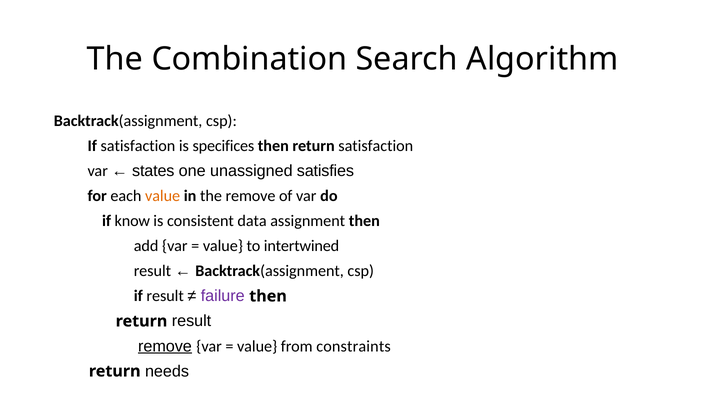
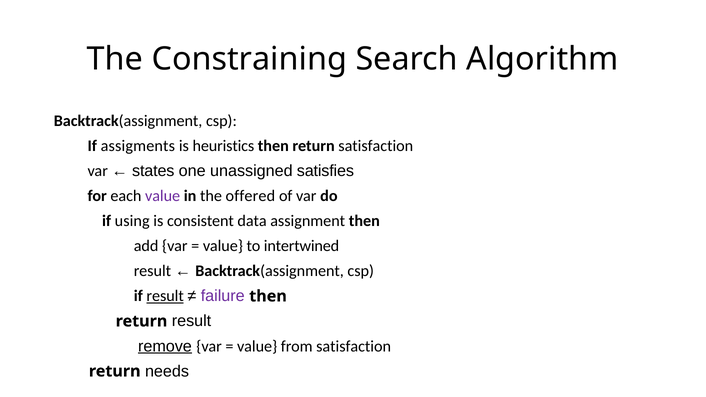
Combination: Combination -> Constraining
If satisfaction: satisfaction -> assigments
specifices: specifices -> heuristics
value at (163, 196) colour: orange -> purple
the remove: remove -> offered
know: know -> using
result at (165, 296) underline: none -> present
from constraints: constraints -> satisfaction
